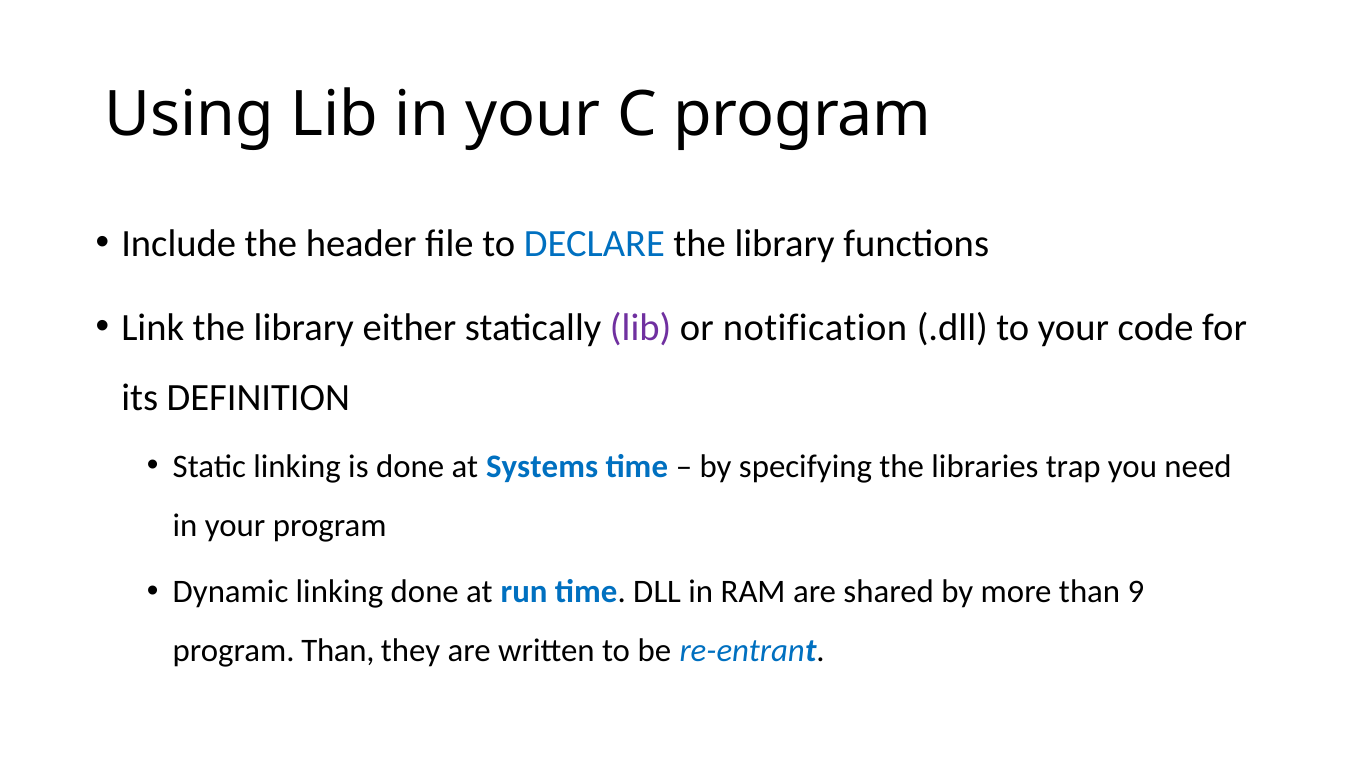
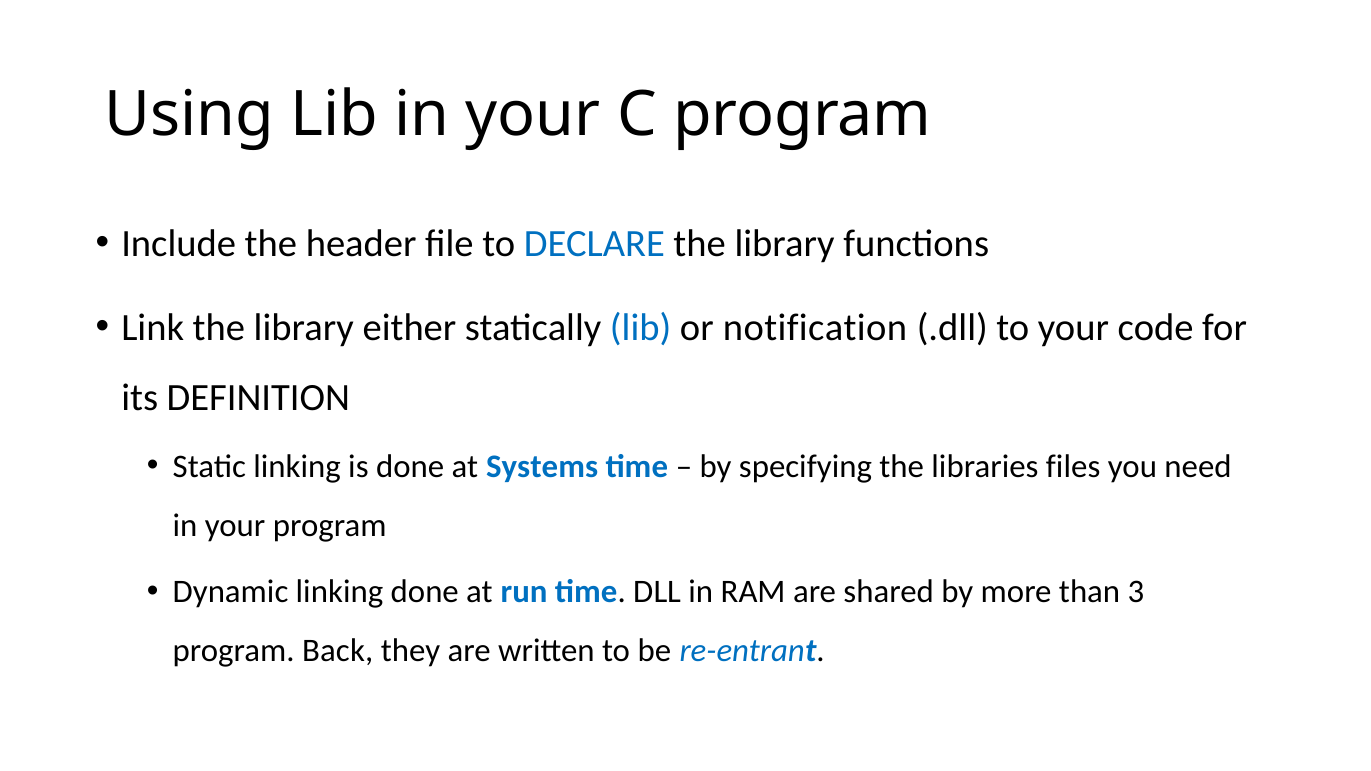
lib at (641, 328) colour: purple -> blue
trap: trap -> files
9: 9 -> 3
program Than: Than -> Back
